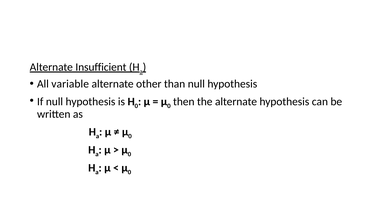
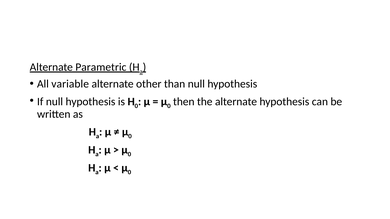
Insufficient: Insufficient -> Parametric
